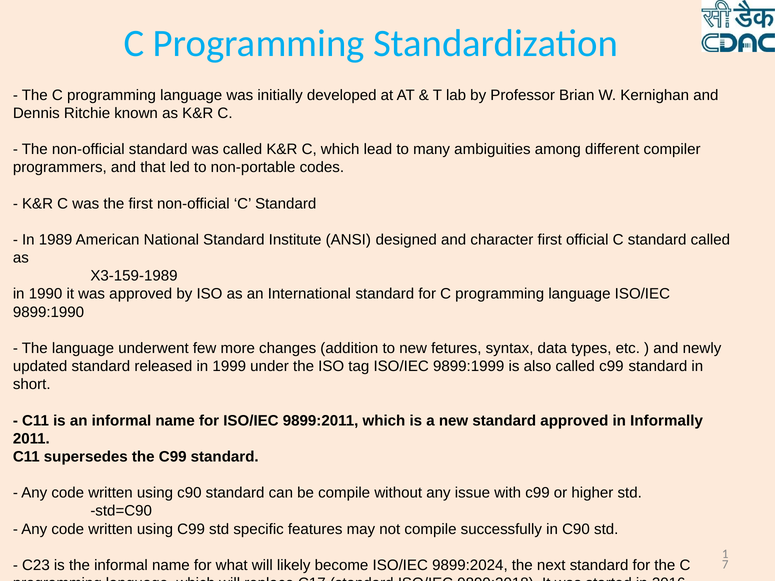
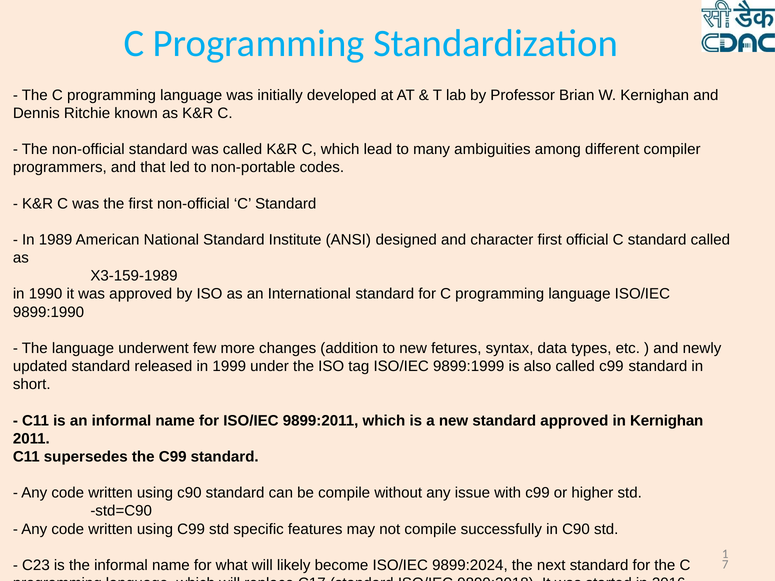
in Informally: Informally -> Kernighan
